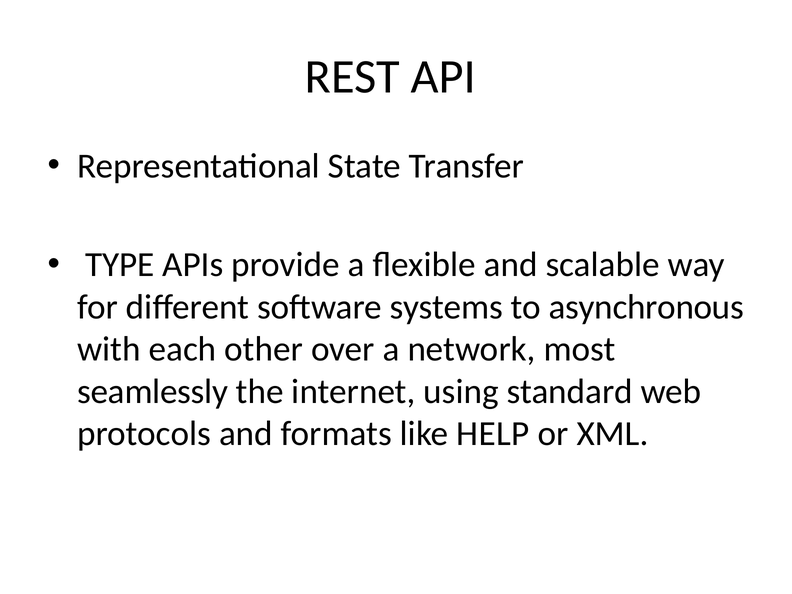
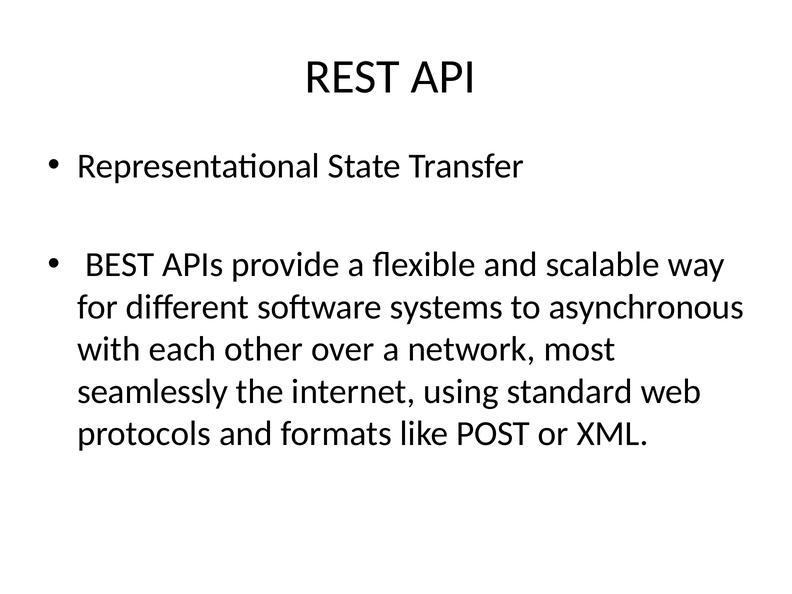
TYPE: TYPE -> BEST
HELP: HELP -> POST
